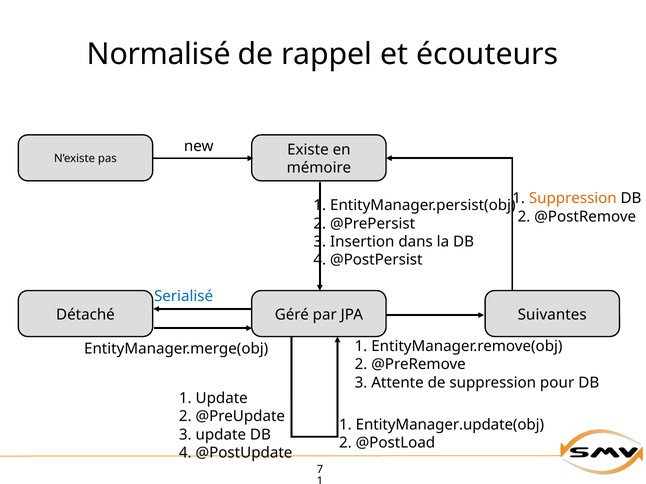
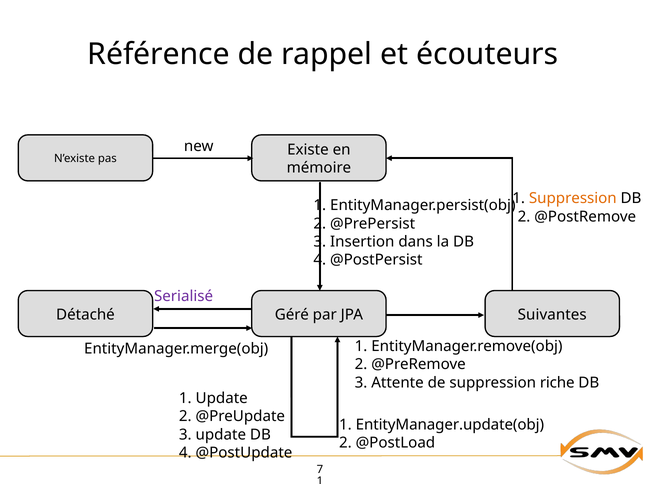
Normalisé: Normalisé -> Référence
Serialisé colour: blue -> purple
pour: pour -> riche
